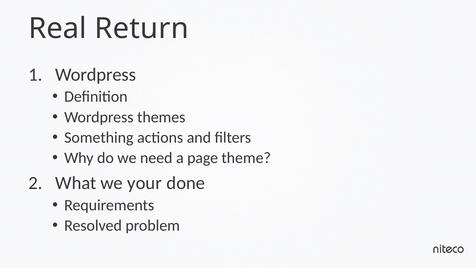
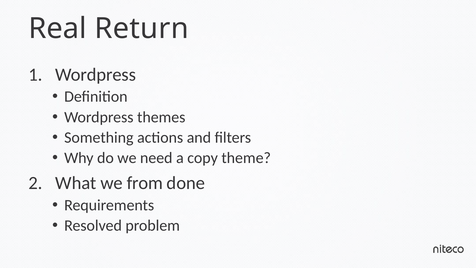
page: page -> copy
your: your -> from
